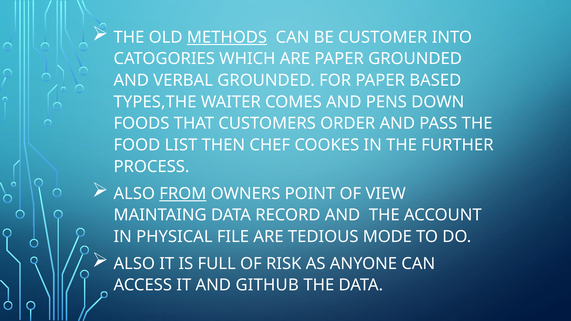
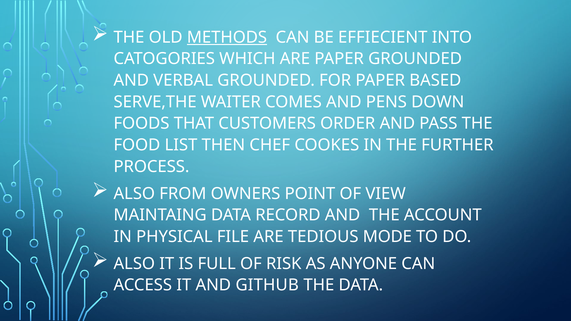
CUSTOMER: CUSTOMER -> EFFIECIENT
TYPES,THE: TYPES,THE -> SERVE,THE
FROM underline: present -> none
